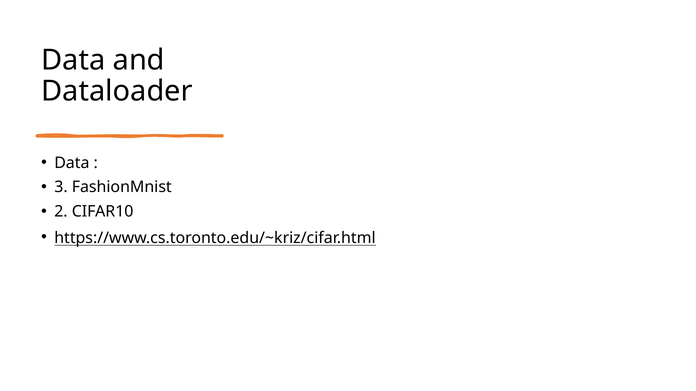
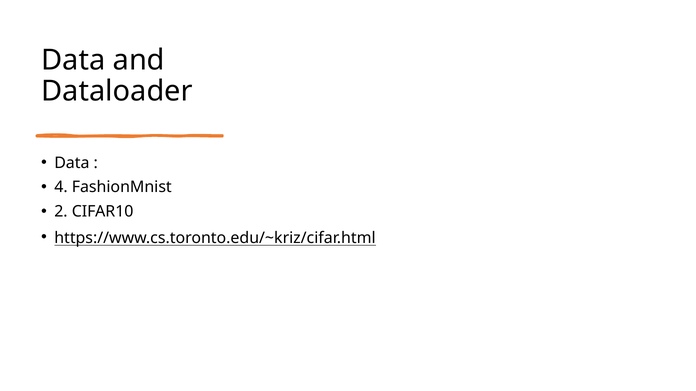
3: 3 -> 4
